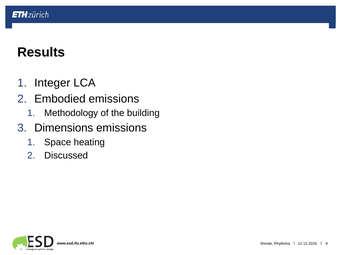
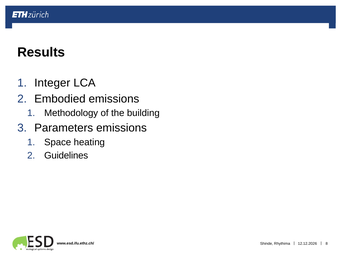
Dimensions: Dimensions -> Parameters
Discussed: Discussed -> Guidelines
